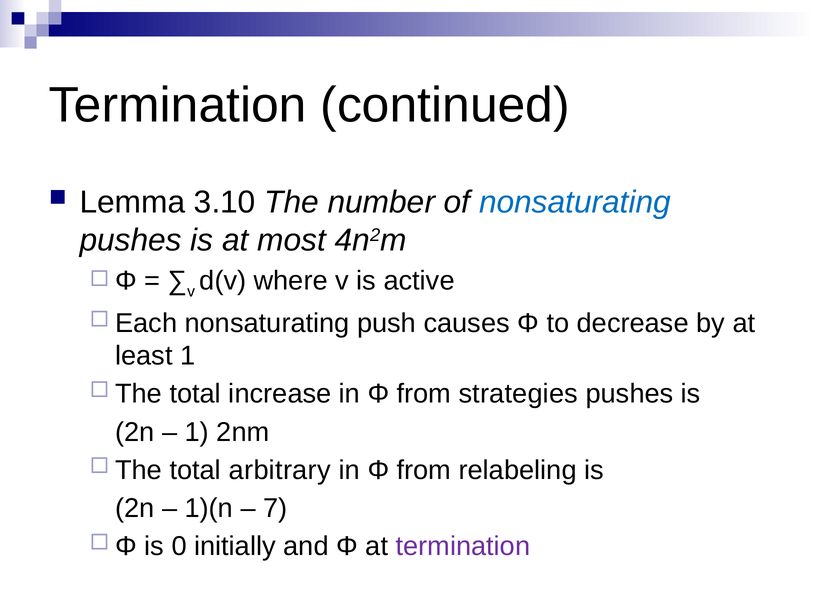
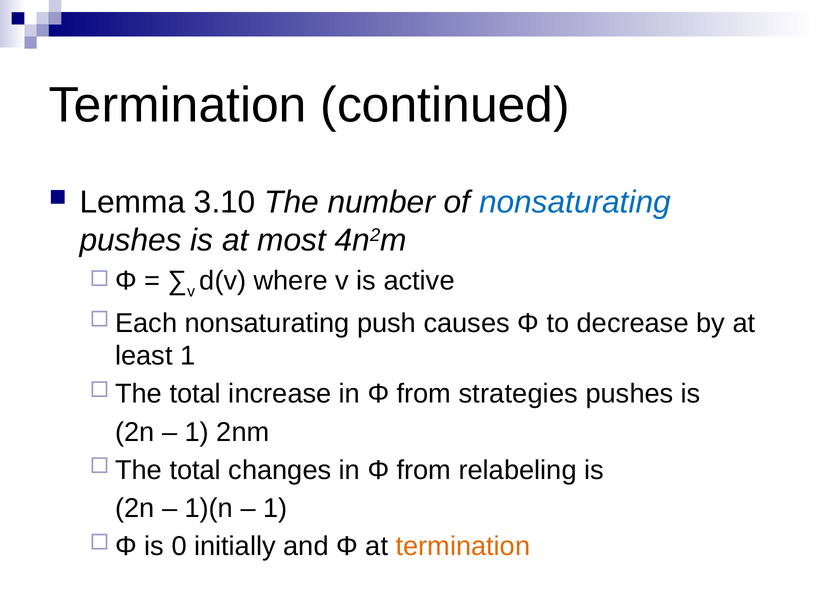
arbitrary: arbitrary -> changes
7 at (275, 508): 7 -> 1
termination at (463, 546) colour: purple -> orange
